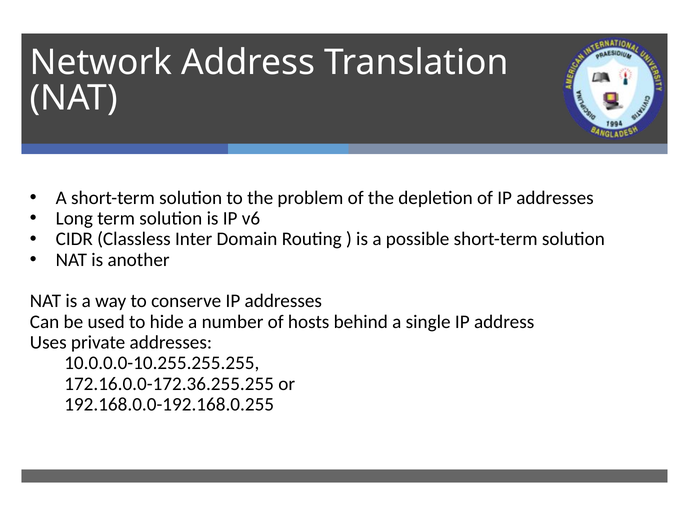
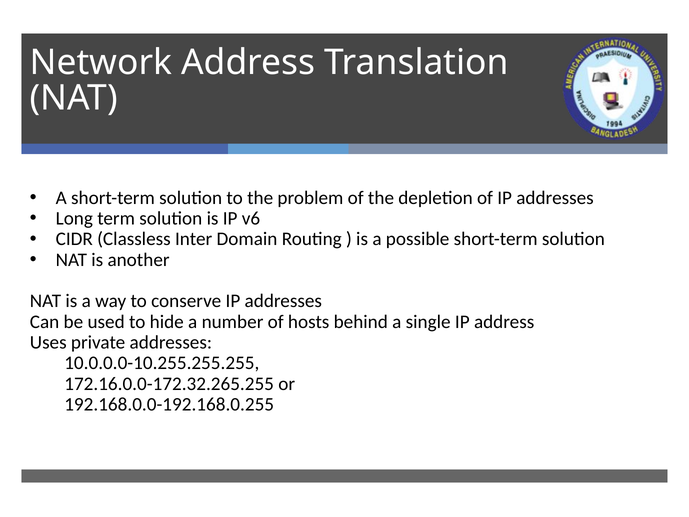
172.16.0.0-172.36.255.255: 172.16.0.0-172.36.255.255 -> 172.16.0.0-172.32.265.255
